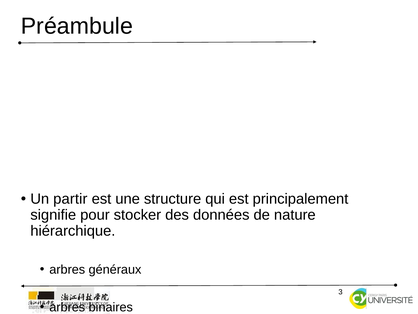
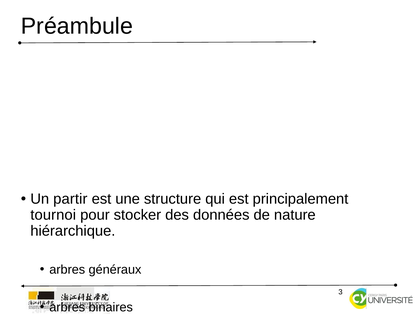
signifie: signifie -> tournoi
